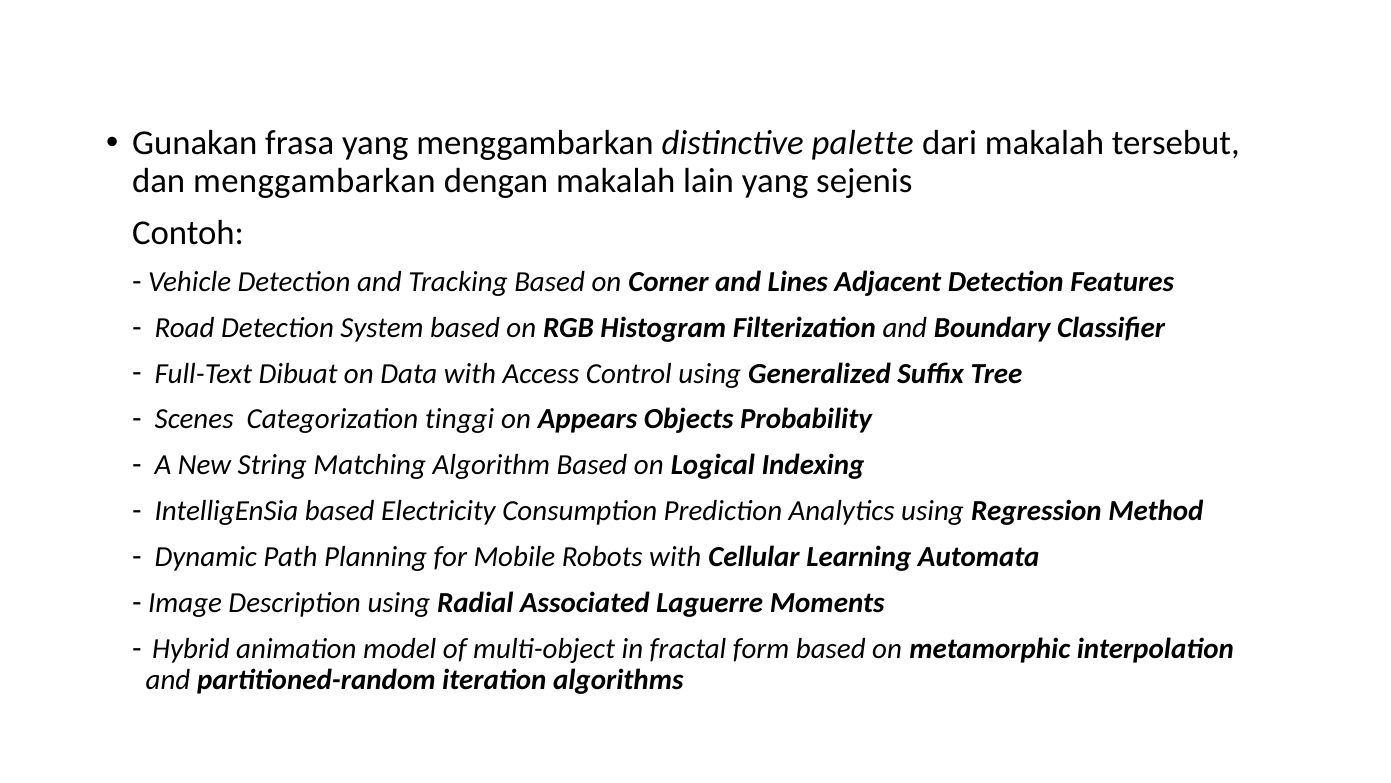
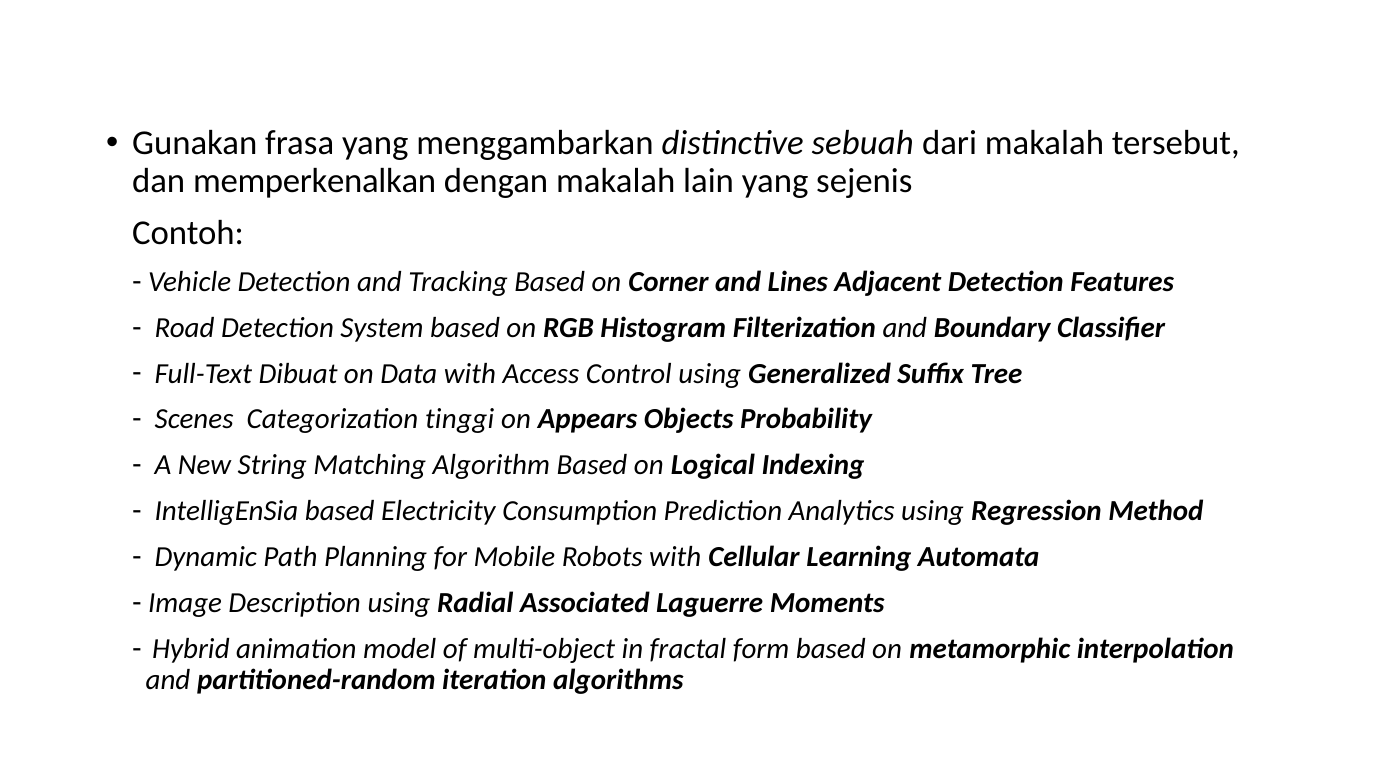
palette: palette -> sebuah
dan menggambarkan: menggambarkan -> memperkenalkan
